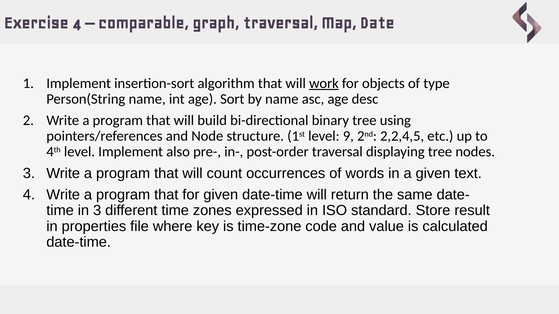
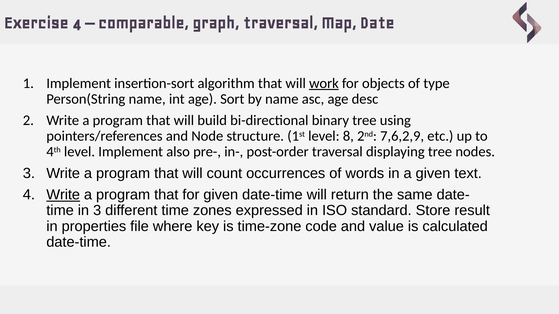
9: 9 -> 8
2,2,4,5: 2,2,4,5 -> 7,6,2,9
Write at (63, 195) underline: none -> present
